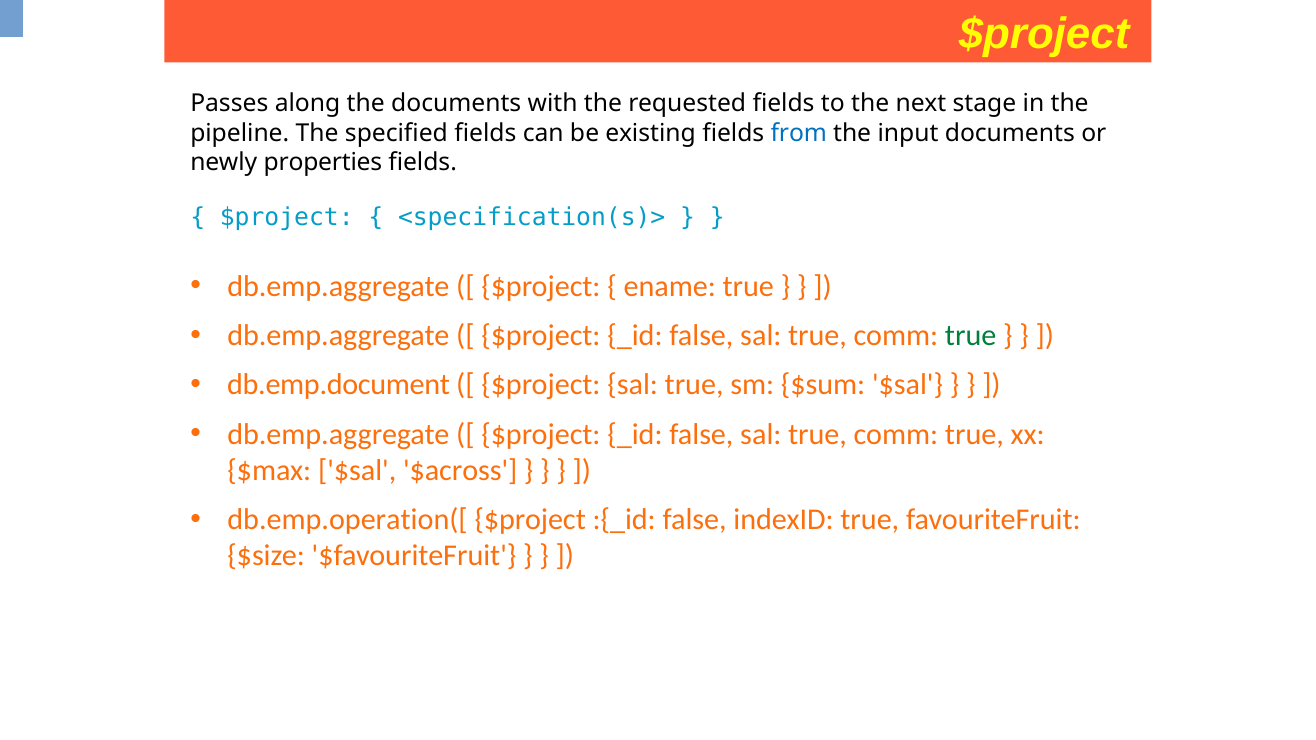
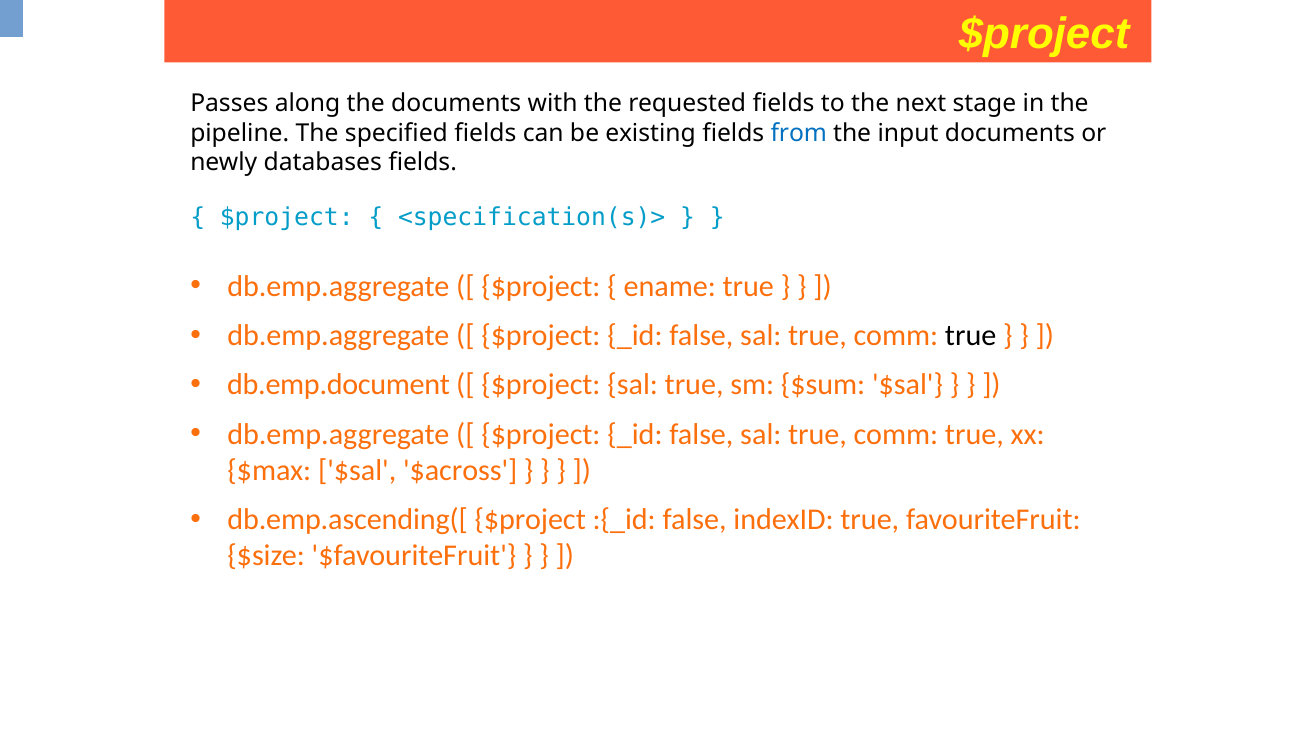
properties: properties -> databases
true at (971, 336) colour: green -> black
db.emp.operation([: db.emp.operation([ -> db.emp.ascending([
